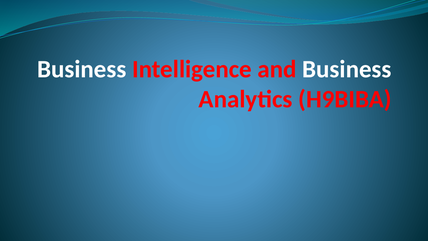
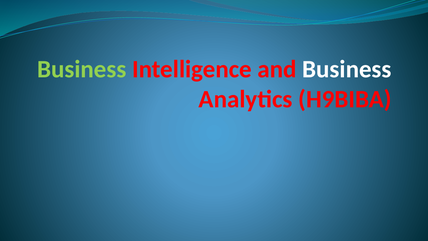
Business at (82, 69) colour: white -> light green
